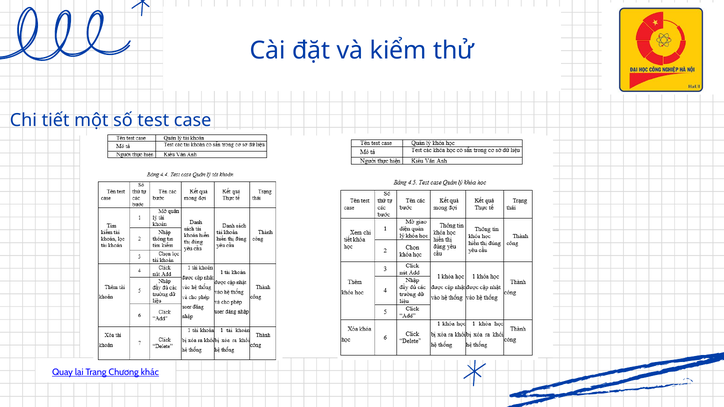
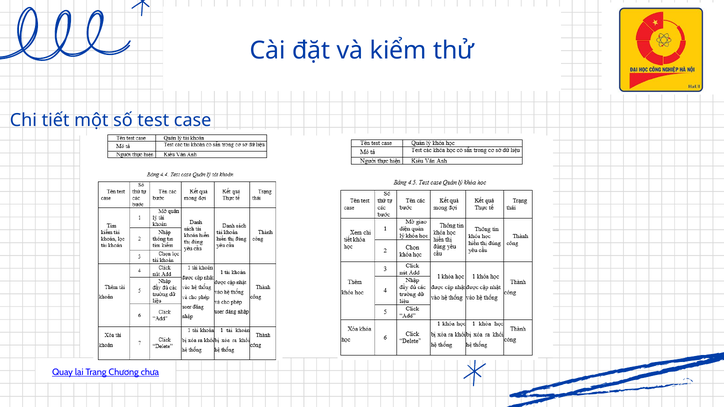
khác: khác -> chưa
